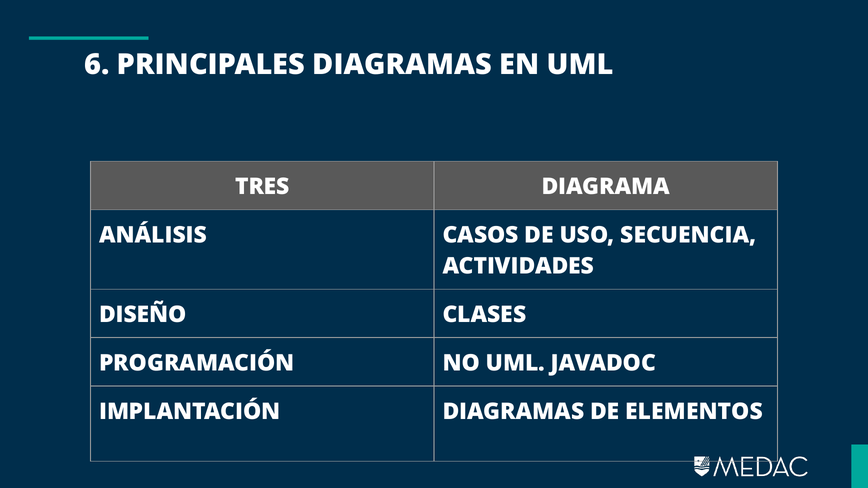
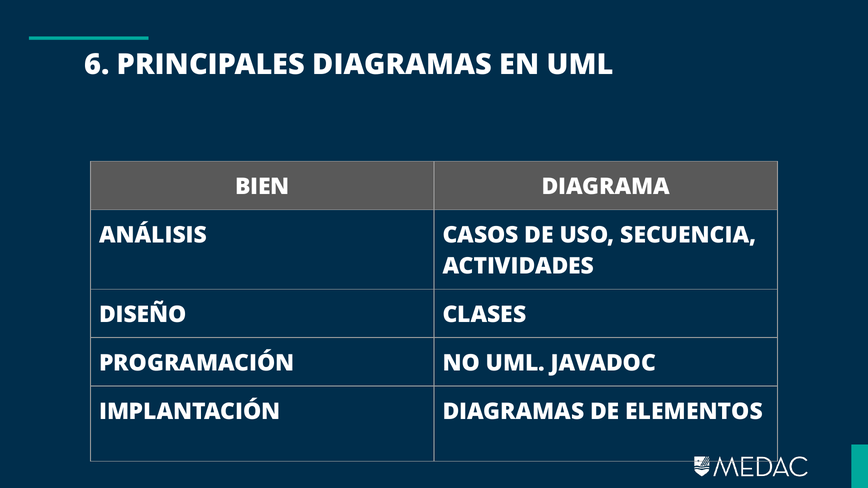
TRES: TRES -> BIEN
